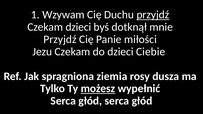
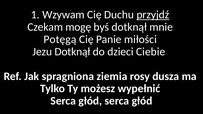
Czekam dzieci: dzieci -> mogę
Przyjdź at (60, 39): Przyjdź -> Potęgą
Jezu Czekam: Czekam -> Dotknął
możesz underline: present -> none
